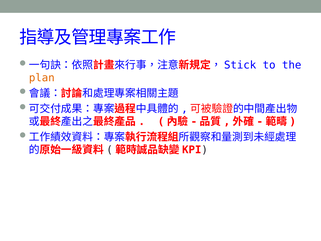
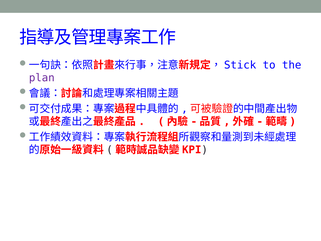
plan colour: orange -> purple
